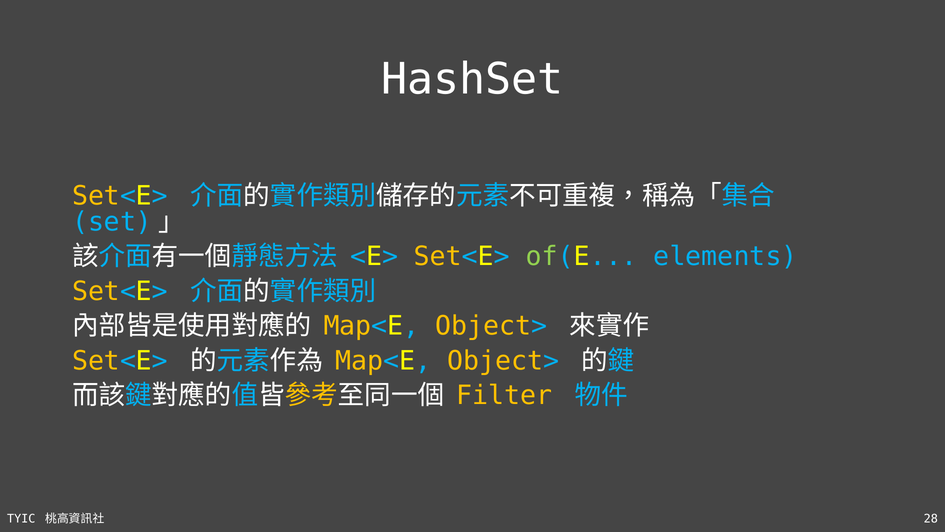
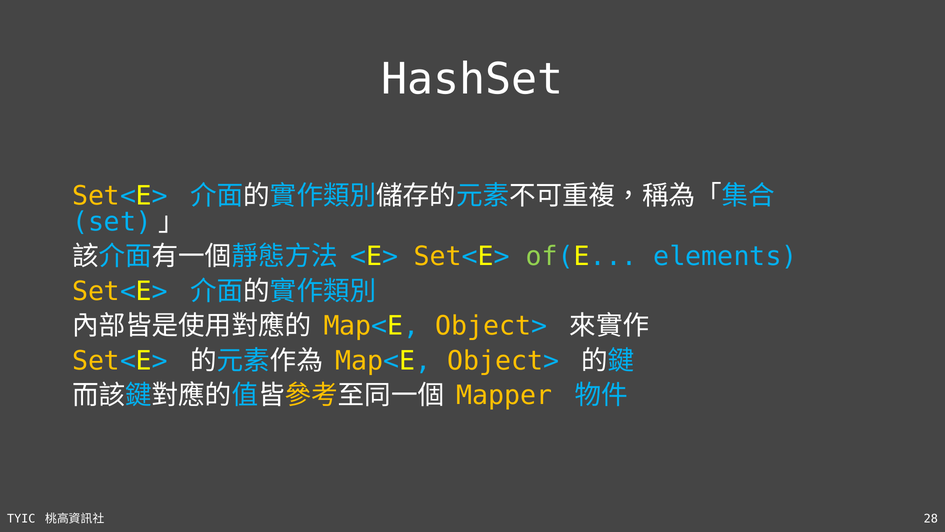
Filter: Filter -> Mapper
